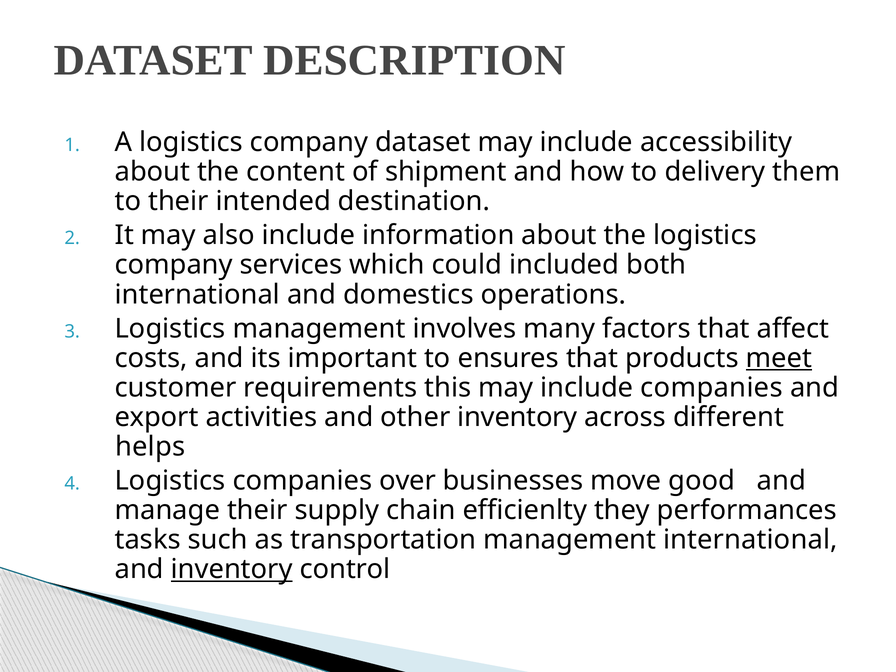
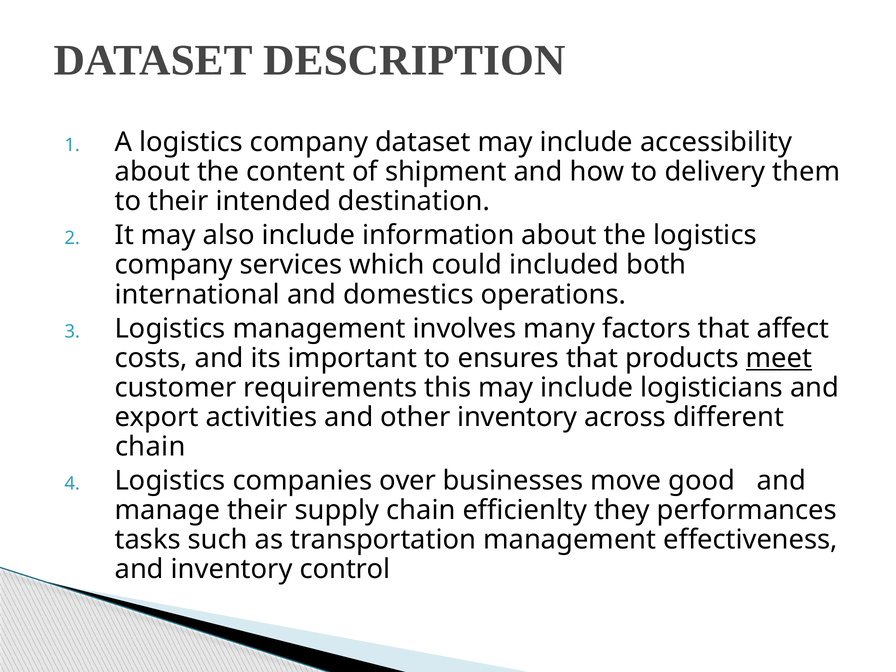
include companies: companies -> logisticians
helps at (150, 447): helps -> chain
management international: international -> effectiveness
inventory at (232, 569) underline: present -> none
